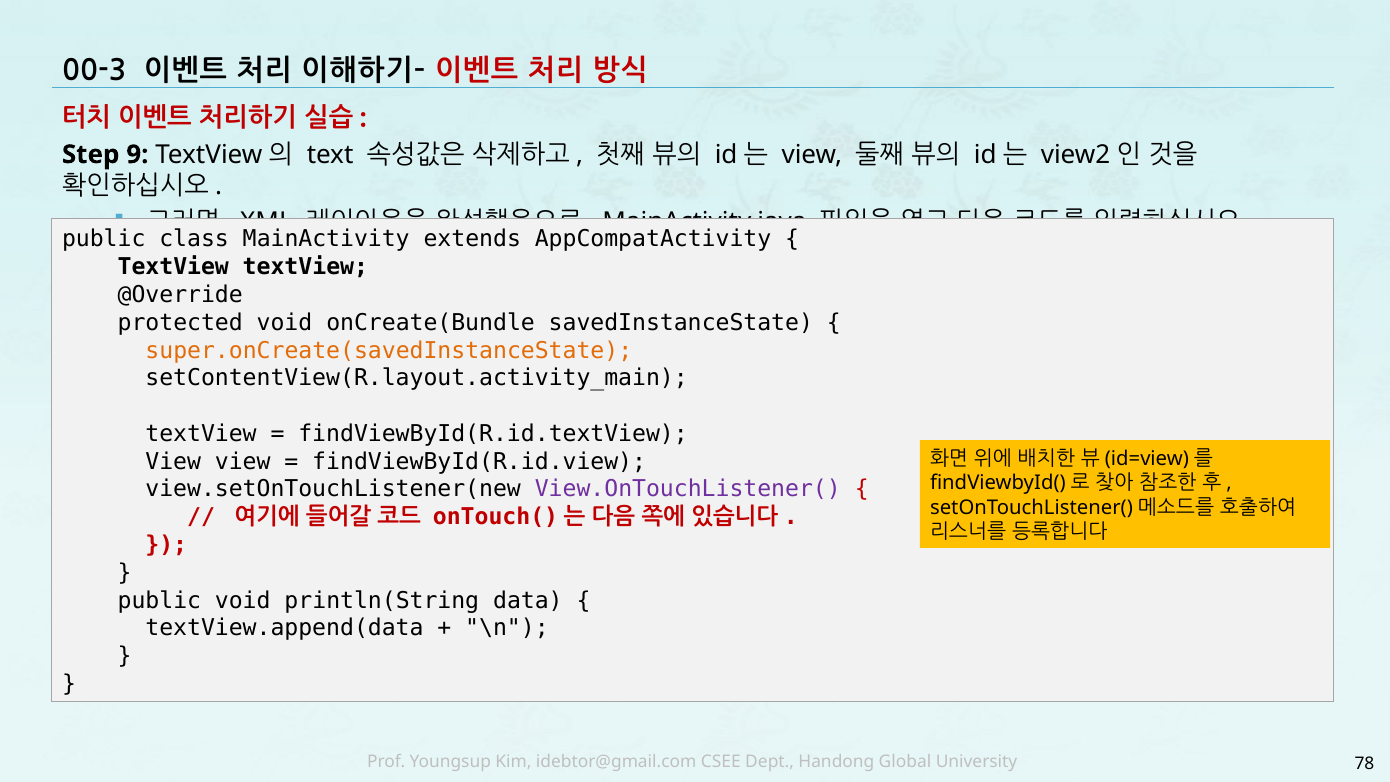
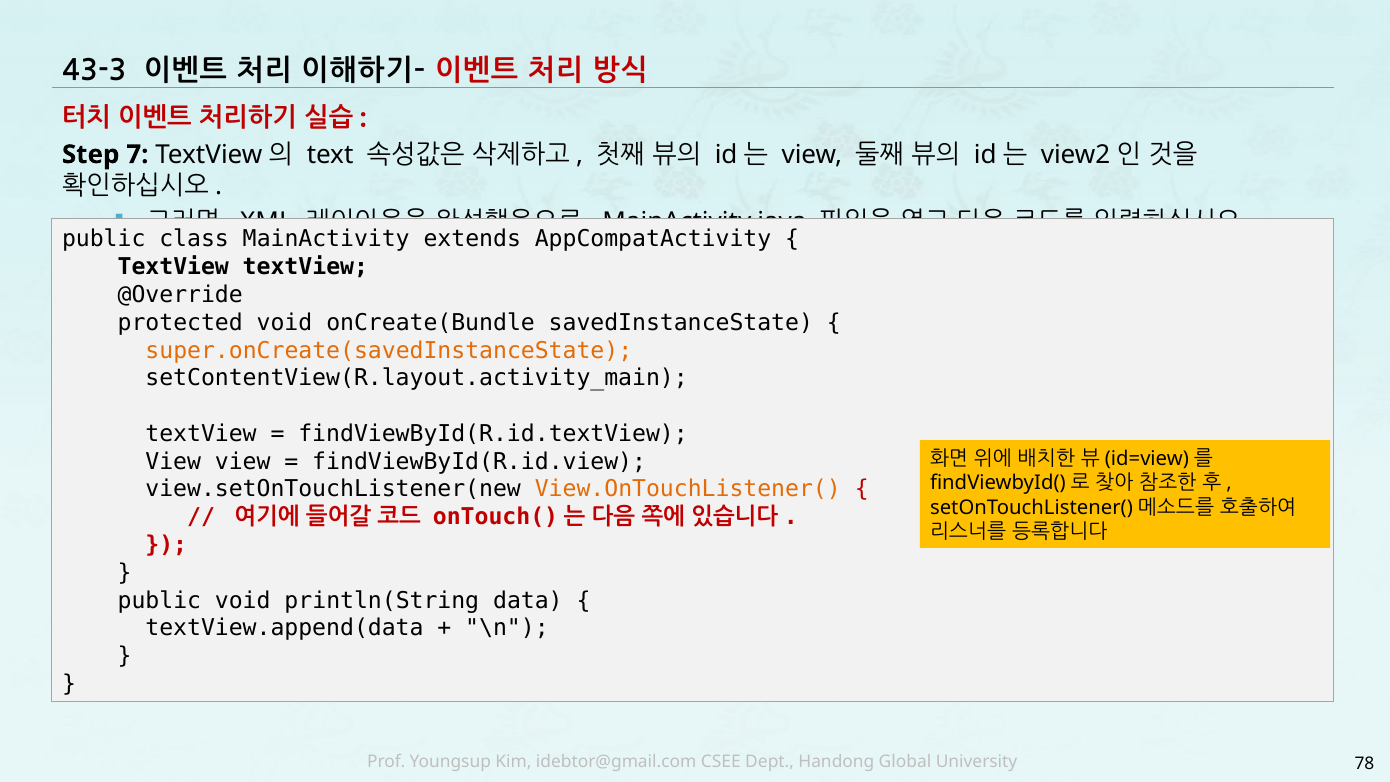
00-3: 00-3 -> 43-3
9: 9 -> 7
View.OnTouchListener( colour: purple -> orange
